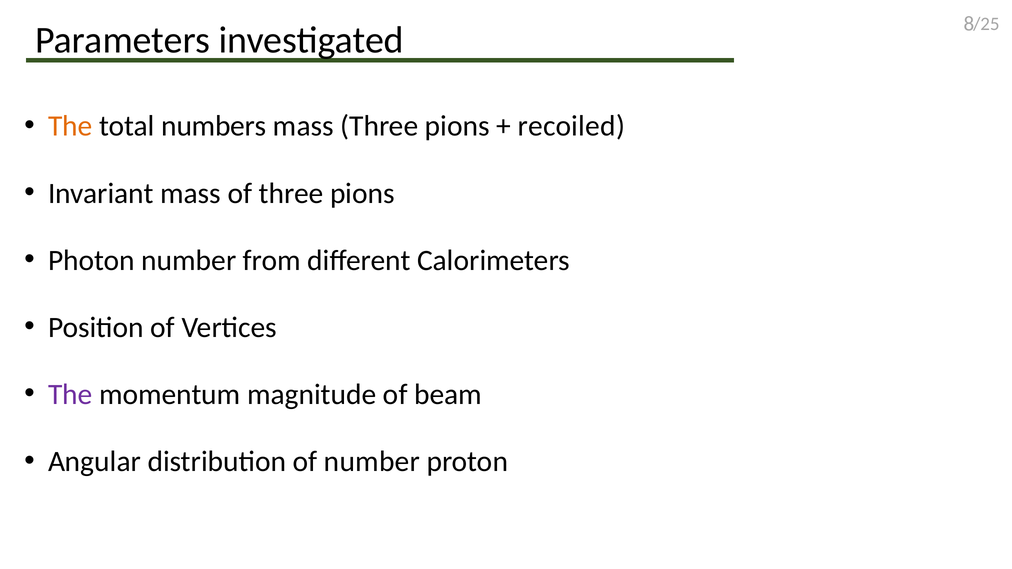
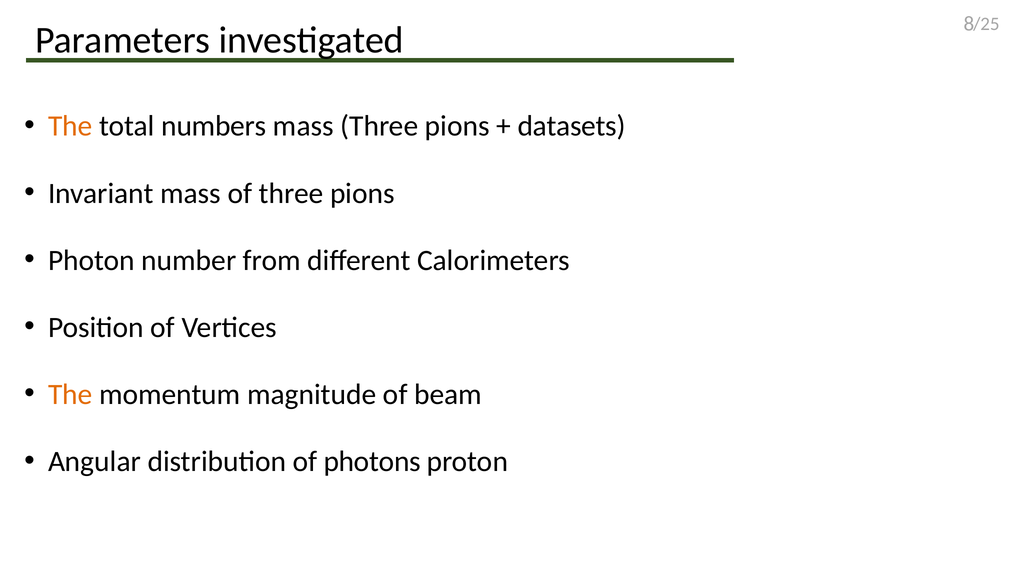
recoiled: recoiled -> datasets
The at (70, 395) colour: purple -> orange
of number: number -> photons
